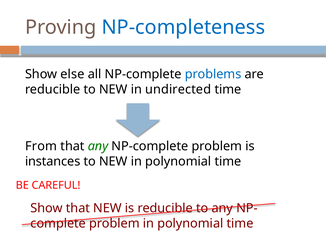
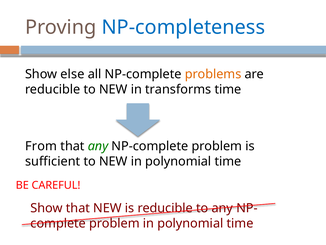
problems colour: blue -> orange
undirected: undirected -> transforms
instances: instances -> sufficient
